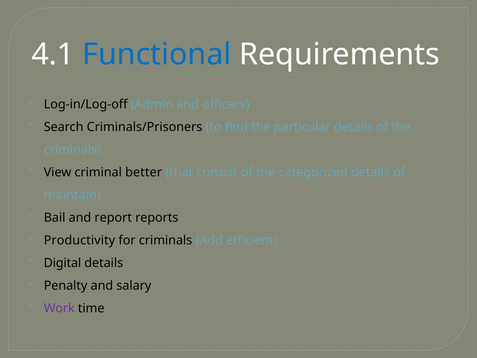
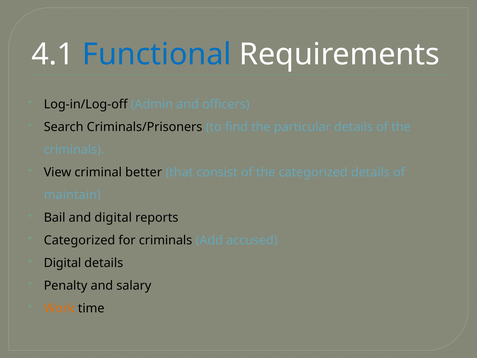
and report: report -> digital
Productivity at (79, 240): Productivity -> Categorized
efficient: efficient -> accused
Work colour: purple -> orange
